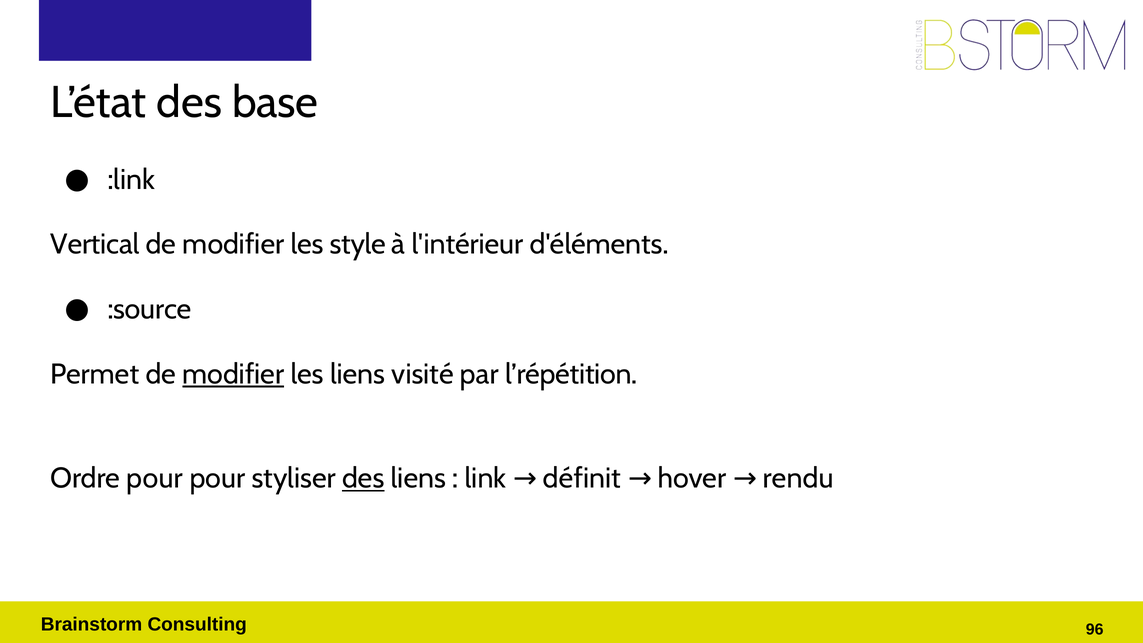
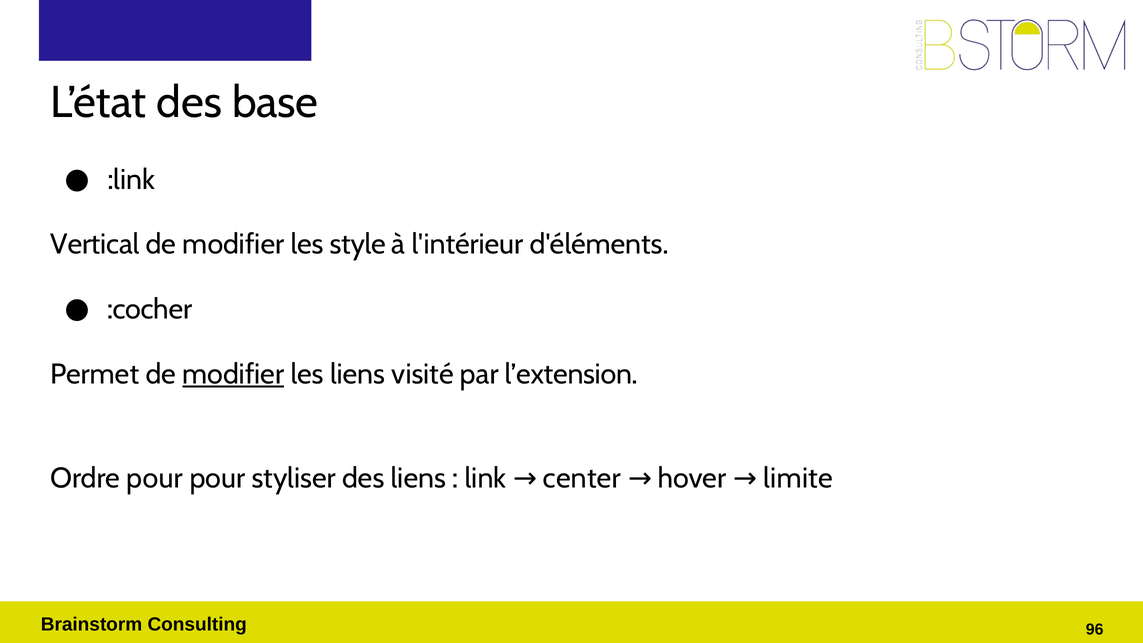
:source: :source -> :cocher
l’répétition: l’répétition -> l’extension
des at (363, 478) underline: present -> none
définit: définit -> center
rendu: rendu -> limite
